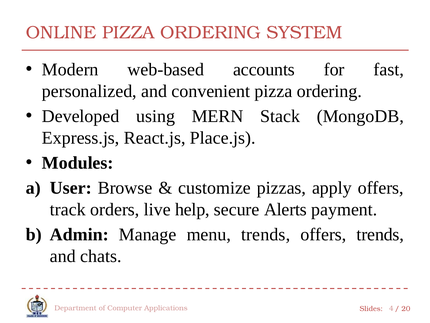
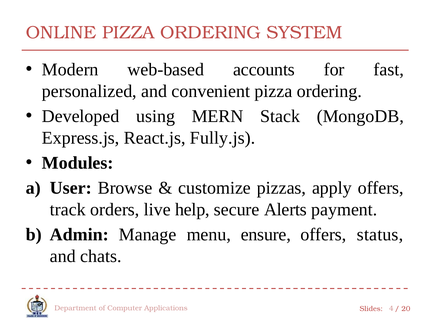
Place.js: Place.js -> Fully.js
menu trends: trends -> ensure
offers trends: trends -> status
